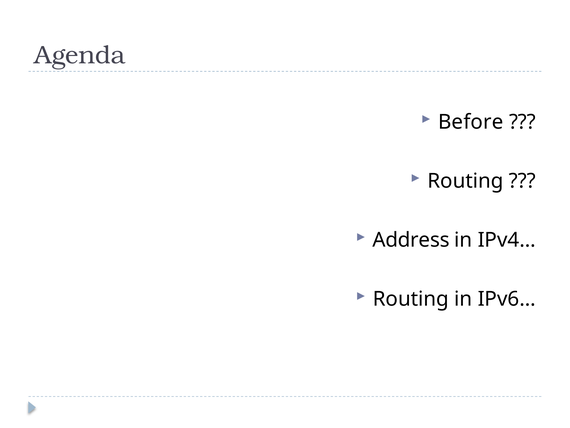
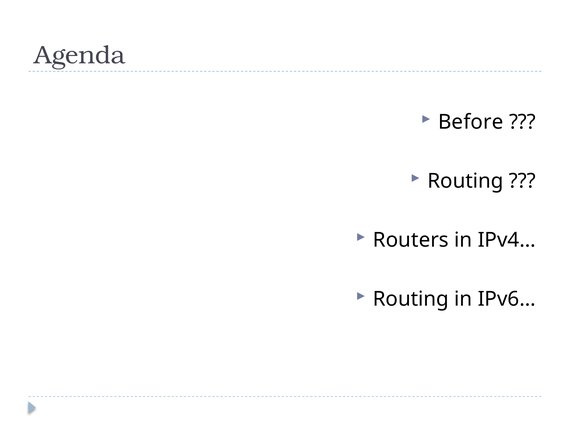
Address: Address -> Routers
